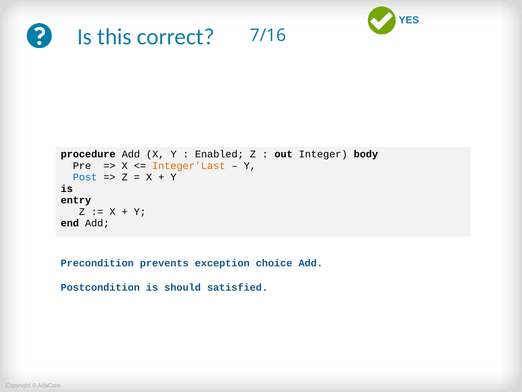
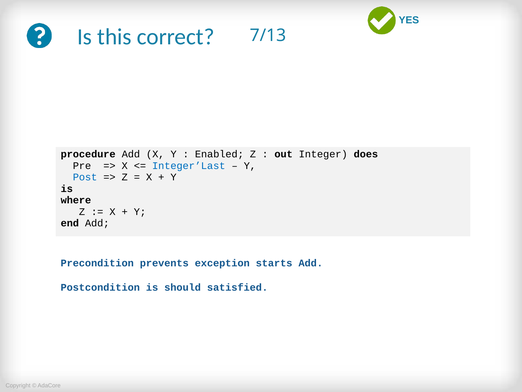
7/16: 7/16 -> 7/13
body: body -> does
Integer’Last colour: orange -> blue
entry: entry -> where
choice: choice -> starts
